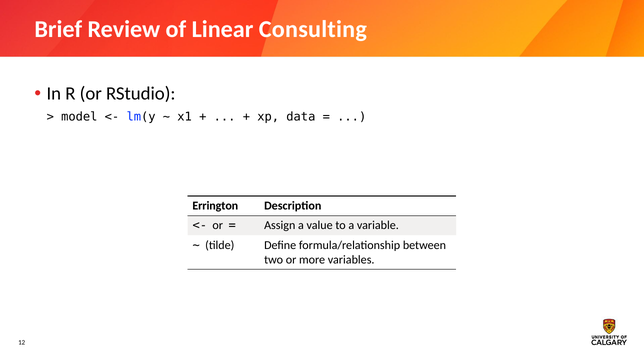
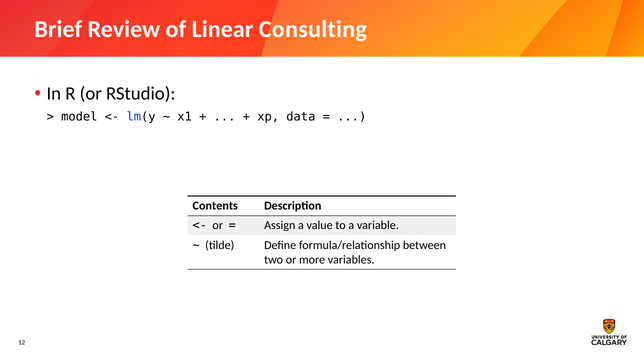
Errington: Errington -> Contents
